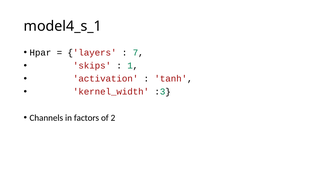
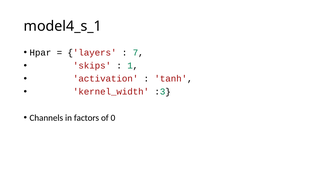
2: 2 -> 0
